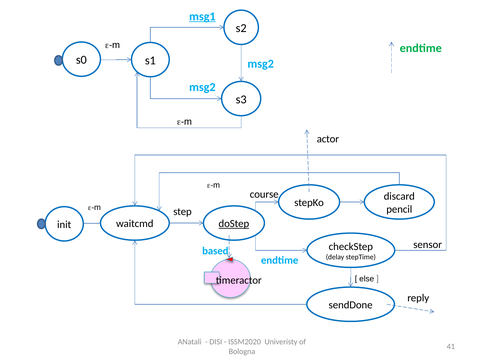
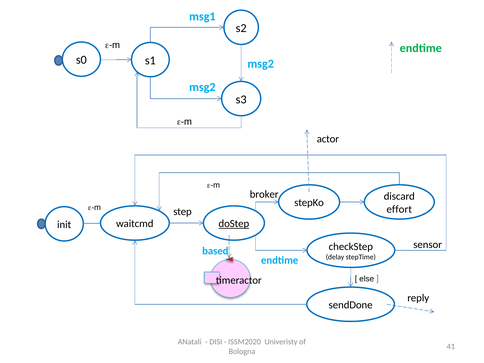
msg1 underline: present -> none
course: course -> broker
pencil: pencil -> effort
